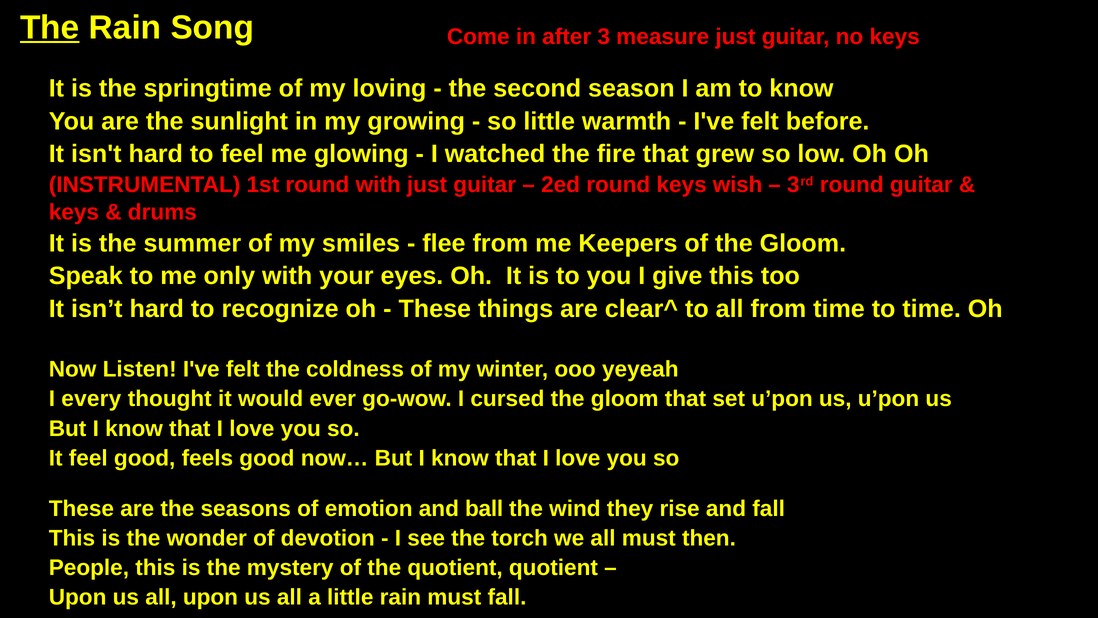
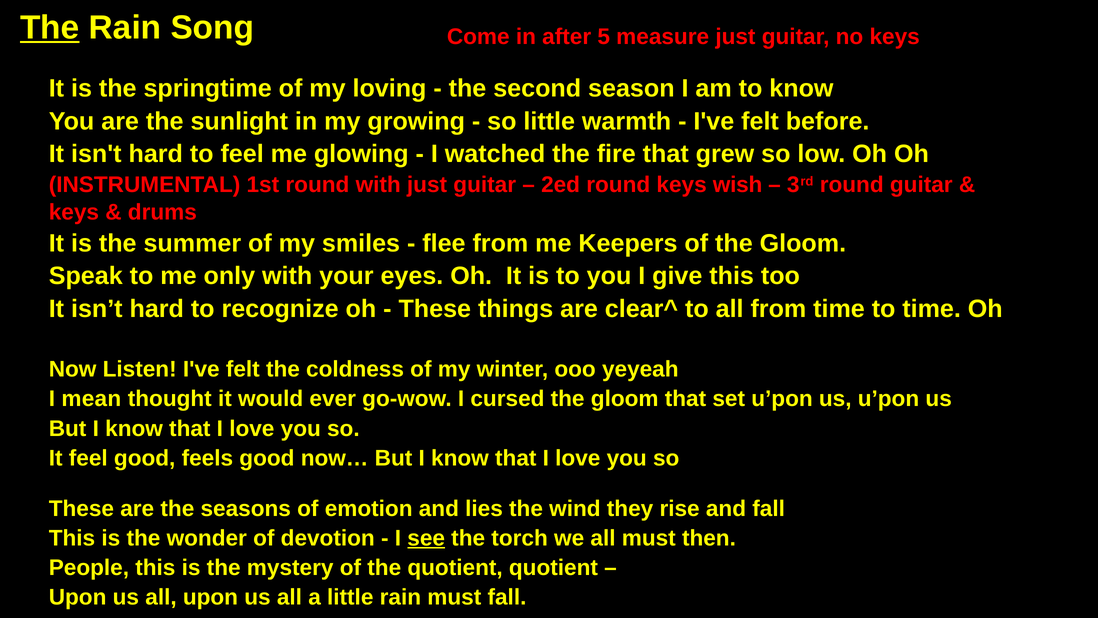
3: 3 -> 5
every: every -> mean
ball: ball -> lies
see underline: none -> present
